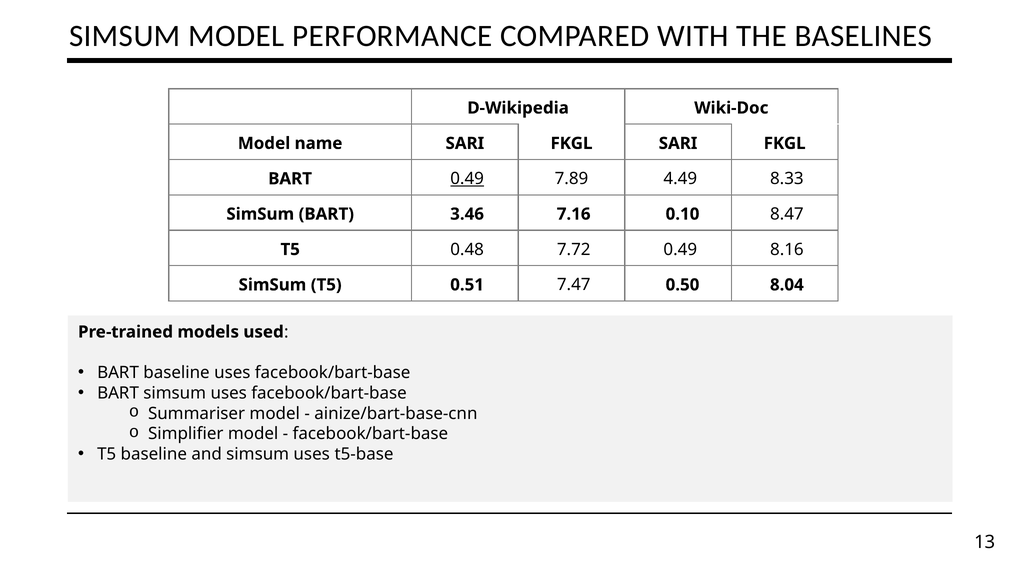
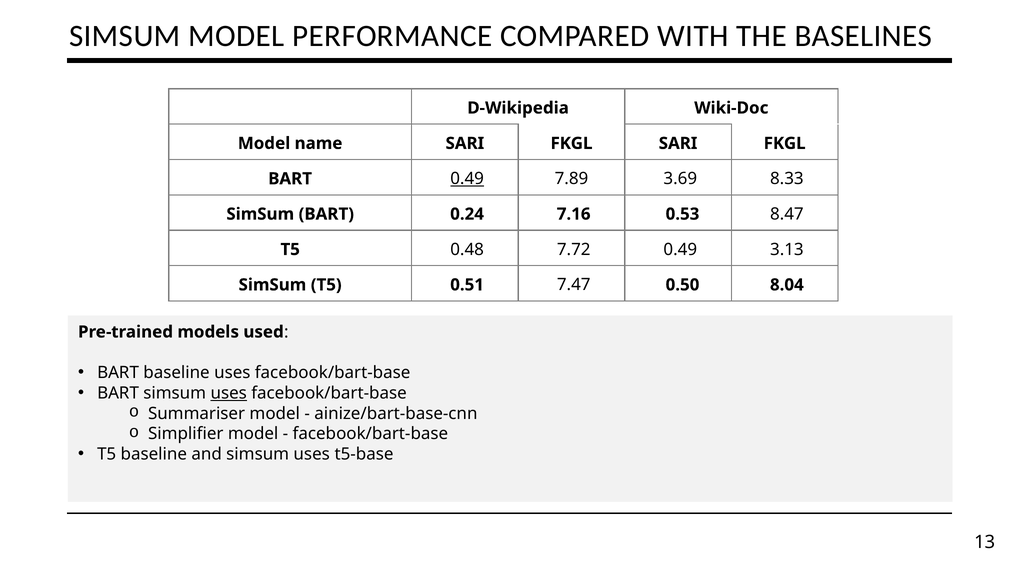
4.49: 4.49 -> 3.69
3.46: 3.46 -> 0.24
0.10: 0.10 -> 0.53
8.16: 8.16 -> 3.13
uses at (229, 393) underline: none -> present
